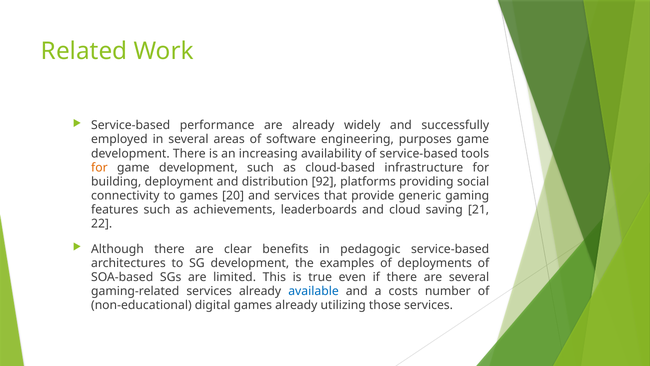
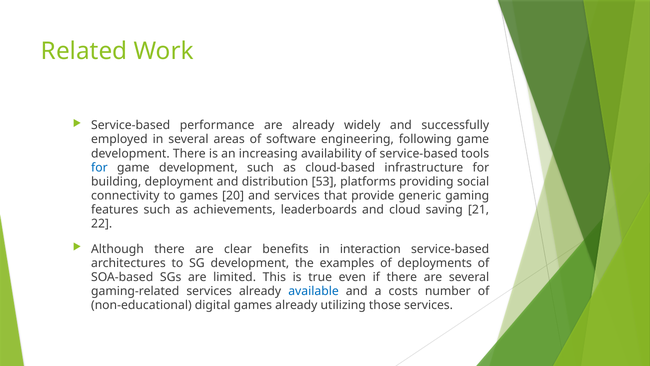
purposes: purposes -> following
for at (99, 167) colour: orange -> blue
92: 92 -> 53
pedagogic: pedagogic -> interaction
